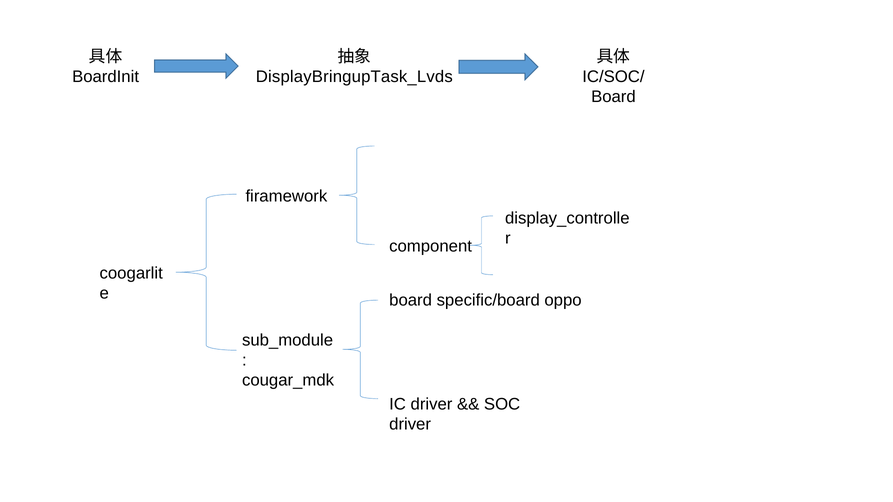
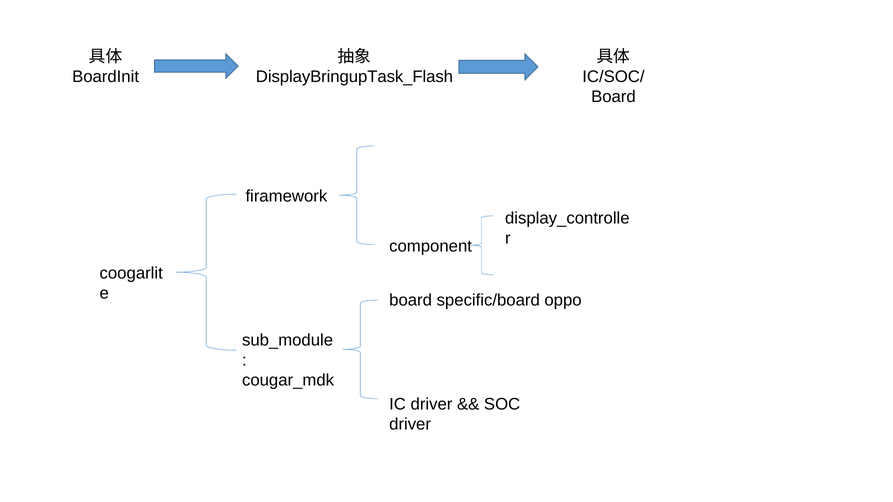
DisplayBringupTask_Lvds: DisplayBringupTask_Lvds -> DisplayBringupTask_Flash
